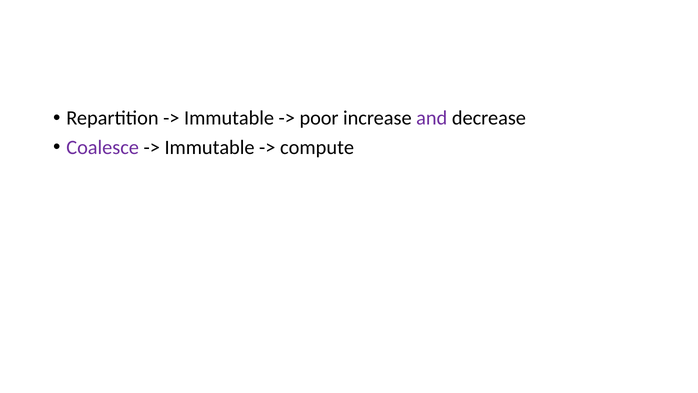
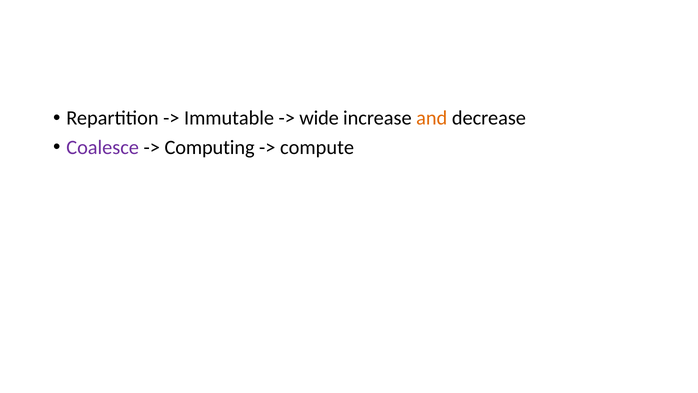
poor: poor -> wide
and colour: purple -> orange
Immutable at (210, 147): Immutable -> Computing
